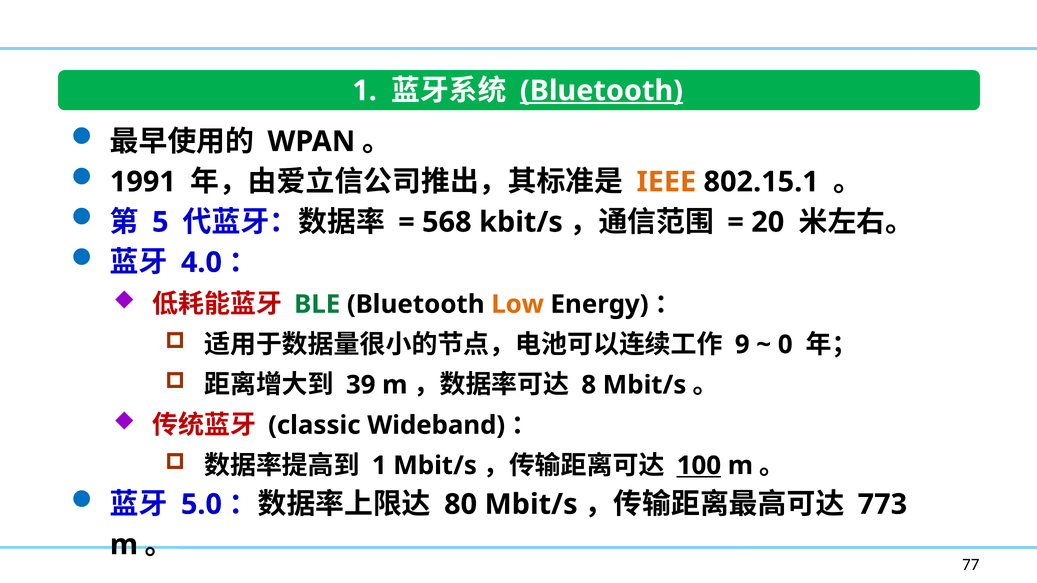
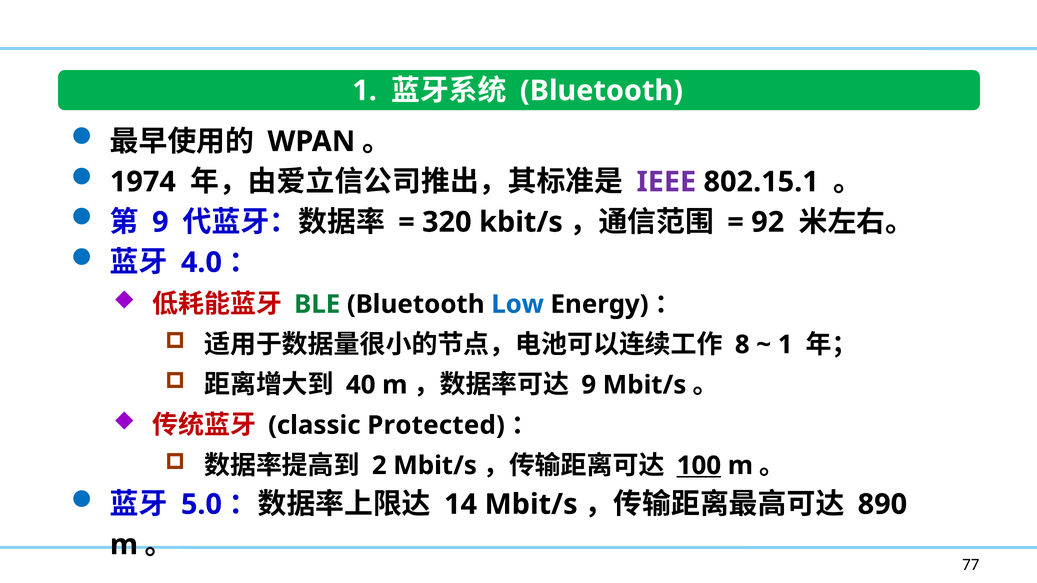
Bluetooth at (601, 91) underline: present -> none
1991: 1991 -> 1974
IEEE colour: orange -> purple
5 at (160, 222): 5 -> 9
568: 568 -> 320
20: 20 -> 92
Low colour: orange -> blue
9: 9 -> 8
0 at (785, 345): 0 -> 1
39: 39 -> 40
8 at (589, 385): 8 -> 9
Wideband: Wideband -> Protected
1 at (379, 466): 1 -> 2
80: 80 -> 14
773: 773 -> 890
